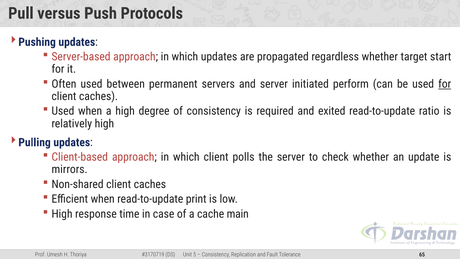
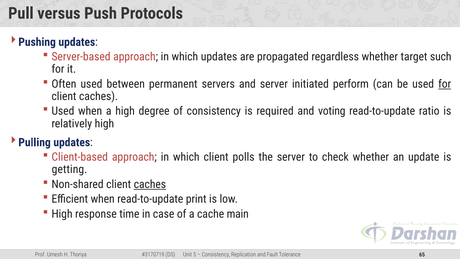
start: start -> such
exited: exited -> voting
mirrors: mirrors -> getting
caches at (150, 184) underline: none -> present
